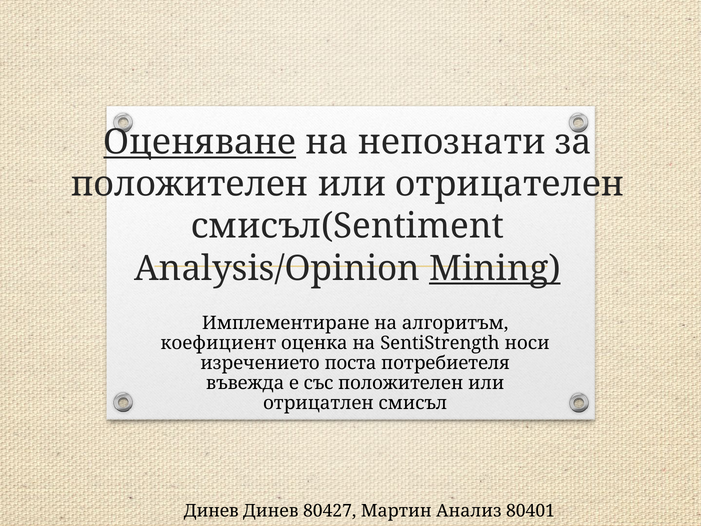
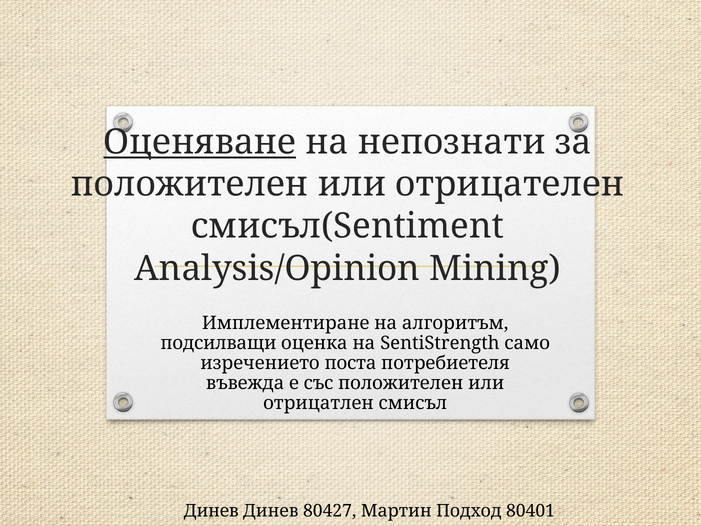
Mining underline: present -> none
коефициент: коефициент -> подсилващи
носи: носи -> само
Анализ: Анализ -> Подход
